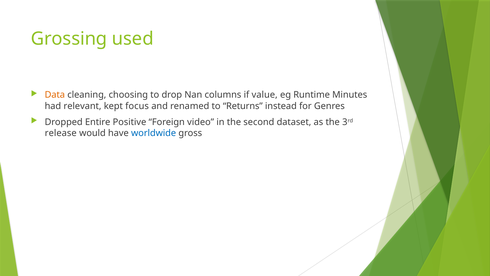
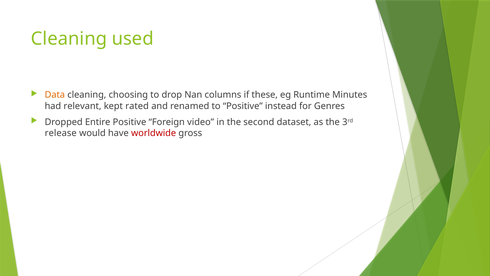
Grossing at (69, 39): Grossing -> Cleaning
value: value -> these
focus: focus -> rated
to Returns: Returns -> Positive
worldwide colour: blue -> red
